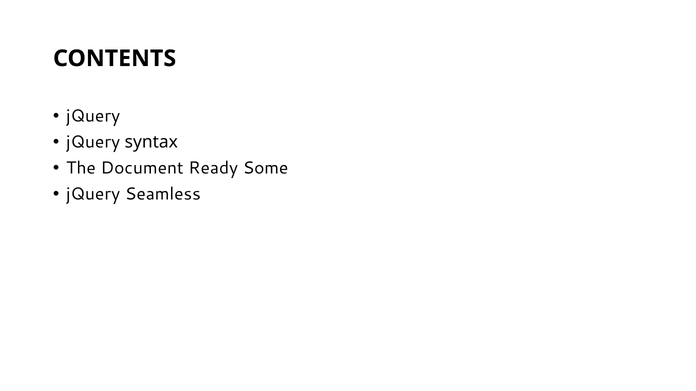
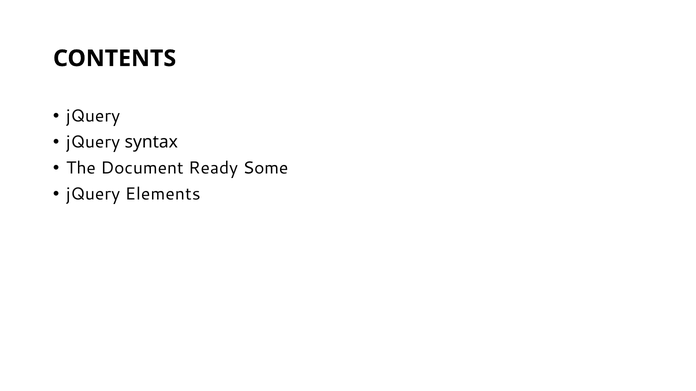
Seamless: Seamless -> Elements
